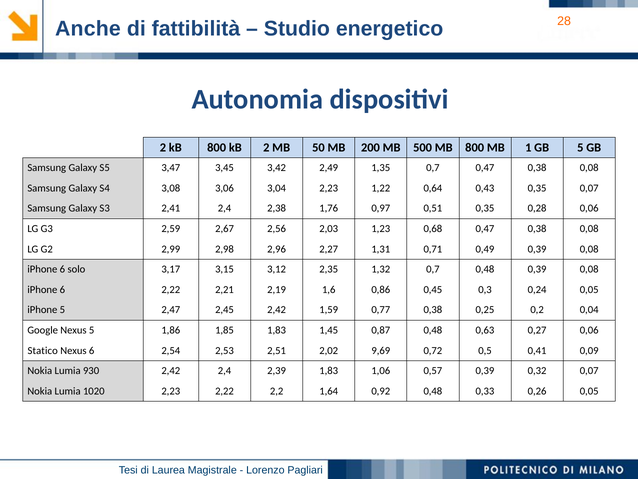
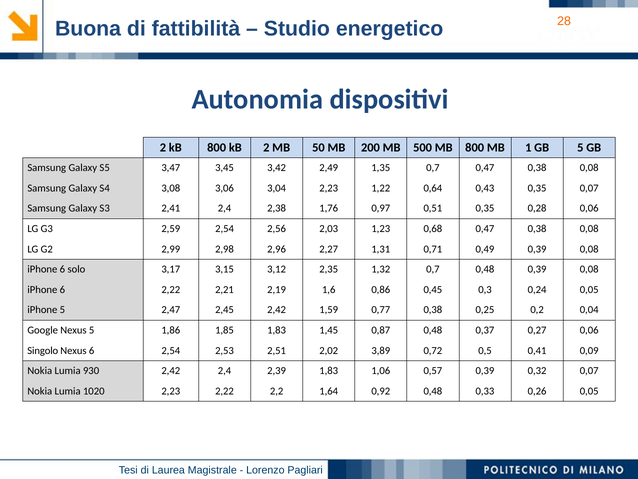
Anche: Anche -> Buona
2,59 2,67: 2,67 -> 2,54
0,63: 0,63 -> 0,37
Statico: Statico -> Singolo
9,69: 9,69 -> 3,89
